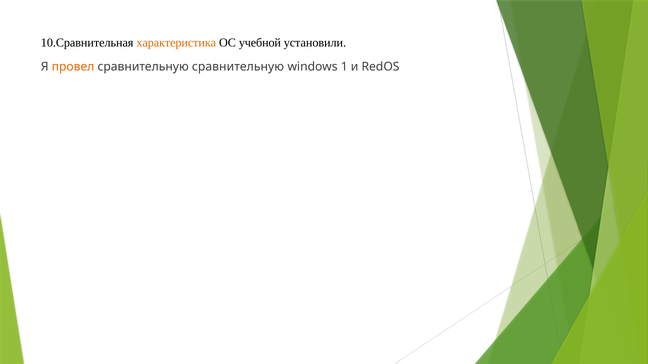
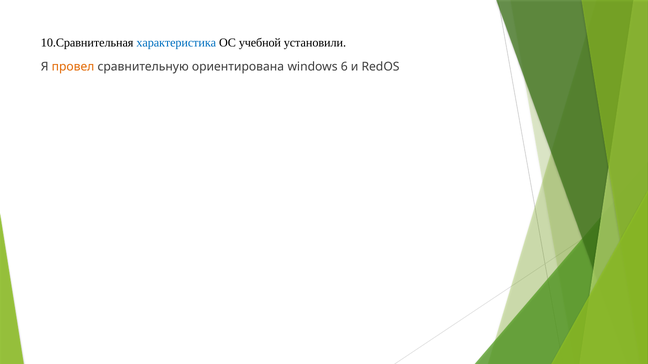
характеристика colour: orange -> blue
сравнительную сравнительную: сравнительную -> ориентирована
1: 1 -> 6
